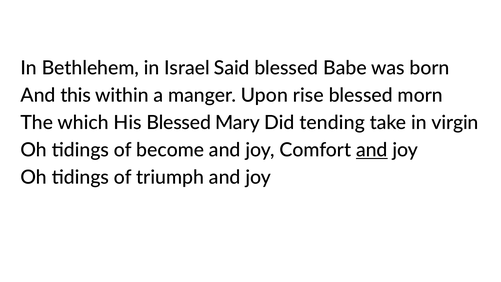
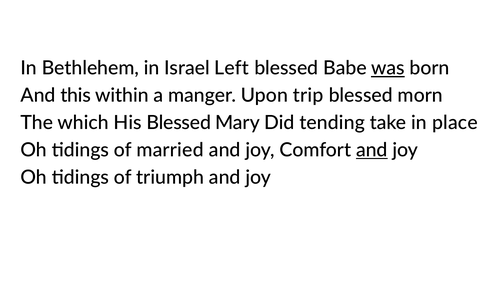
Said: Said -> Left
was underline: none -> present
rise: rise -> trip
virgin: virgin -> place
become: become -> married
